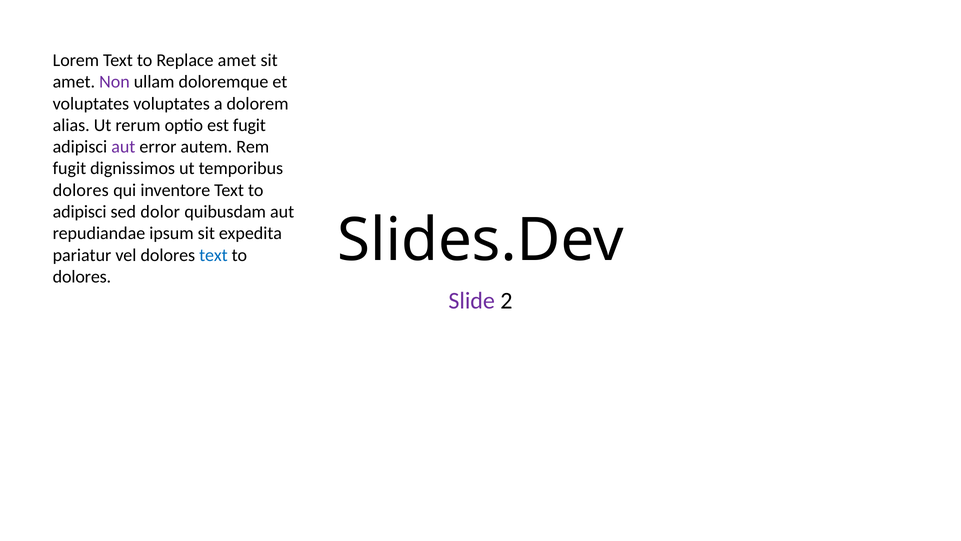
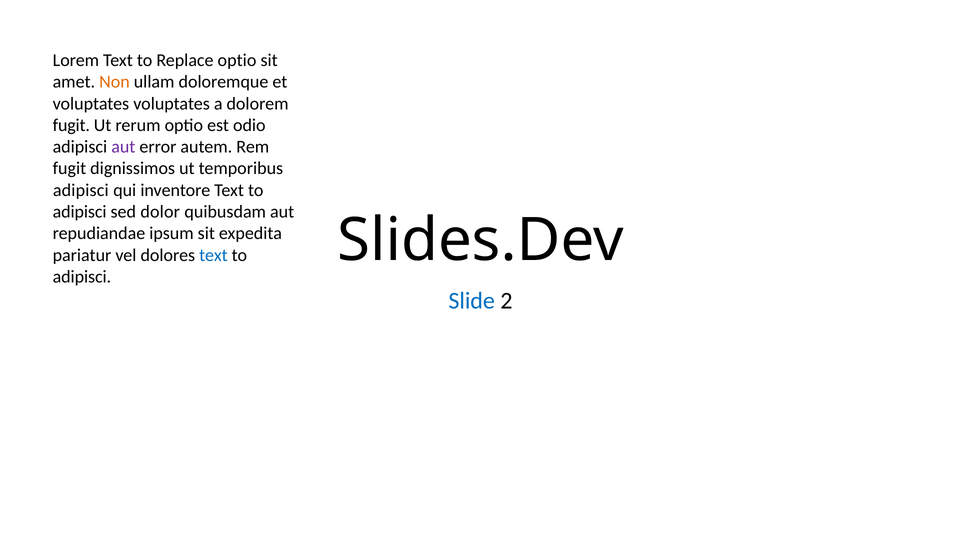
Replace amet: amet -> optio
Non colour: purple -> orange
alias at (71, 125): alias -> fugit
est fugit: fugit -> odio
dolores at (81, 190): dolores -> adipisci
dolores at (82, 276): dolores -> adipisci
Slide colour: purple -> blue
